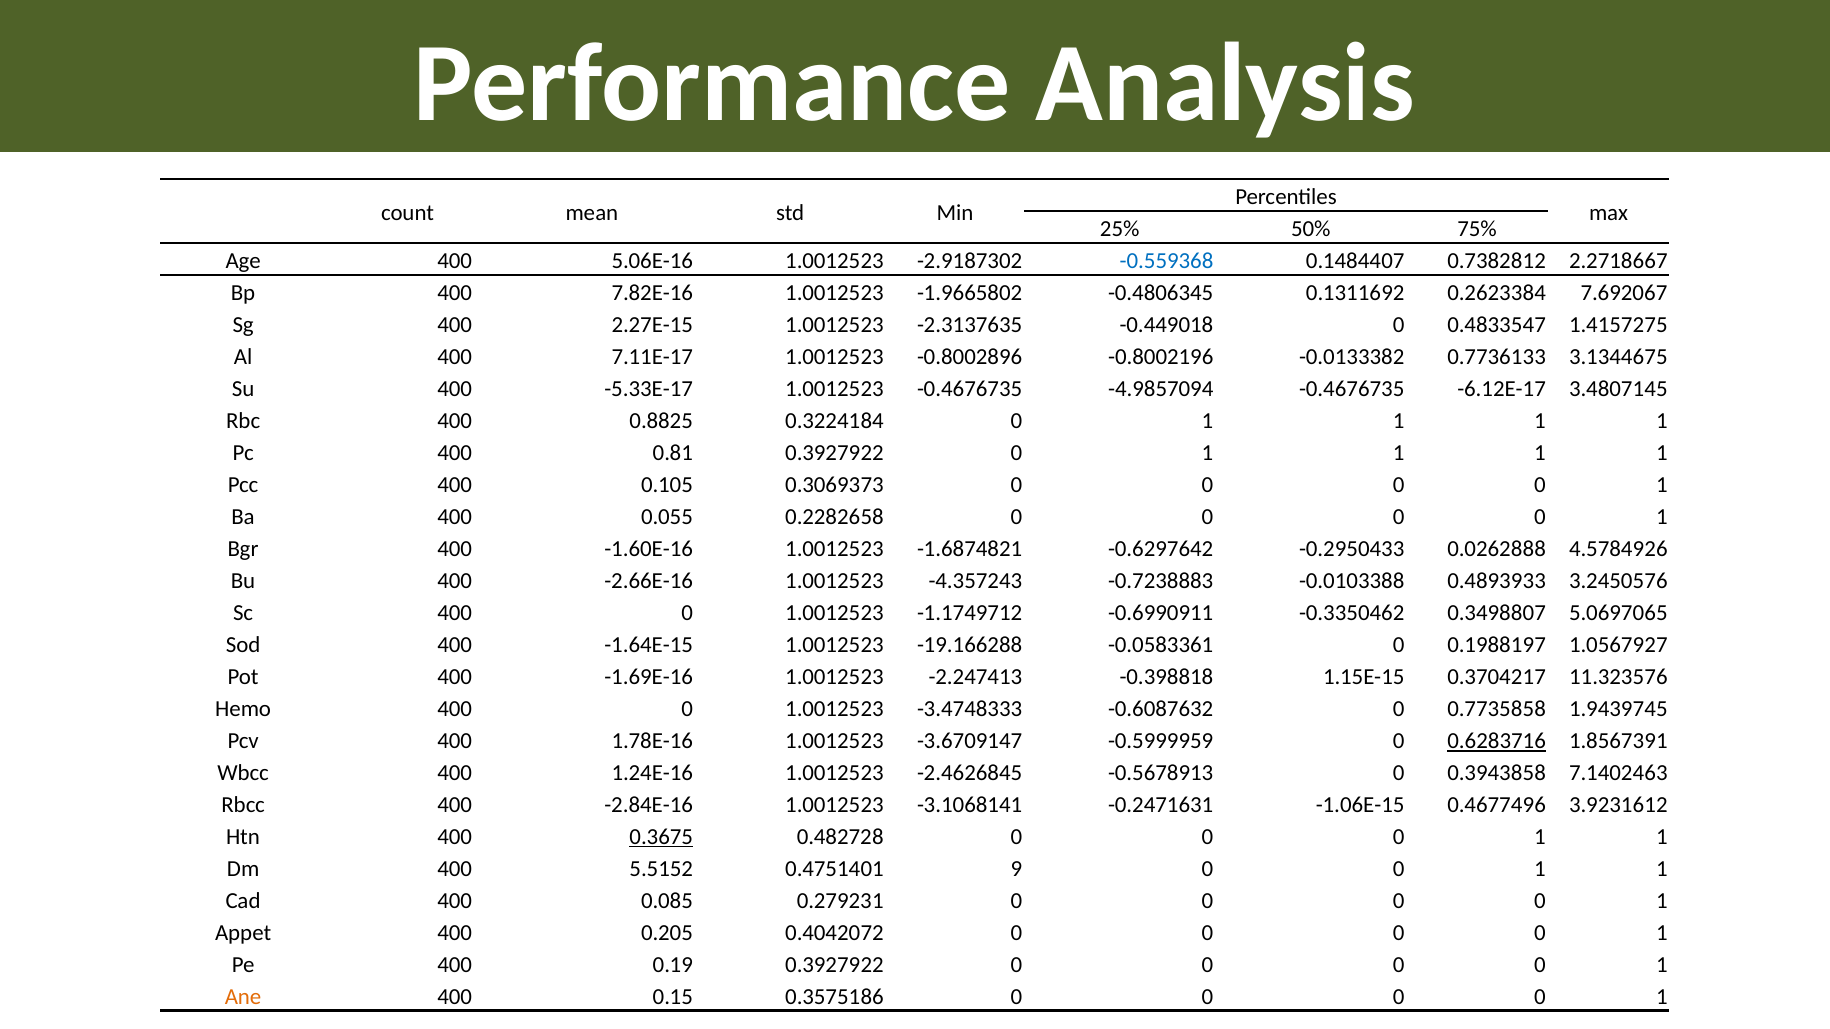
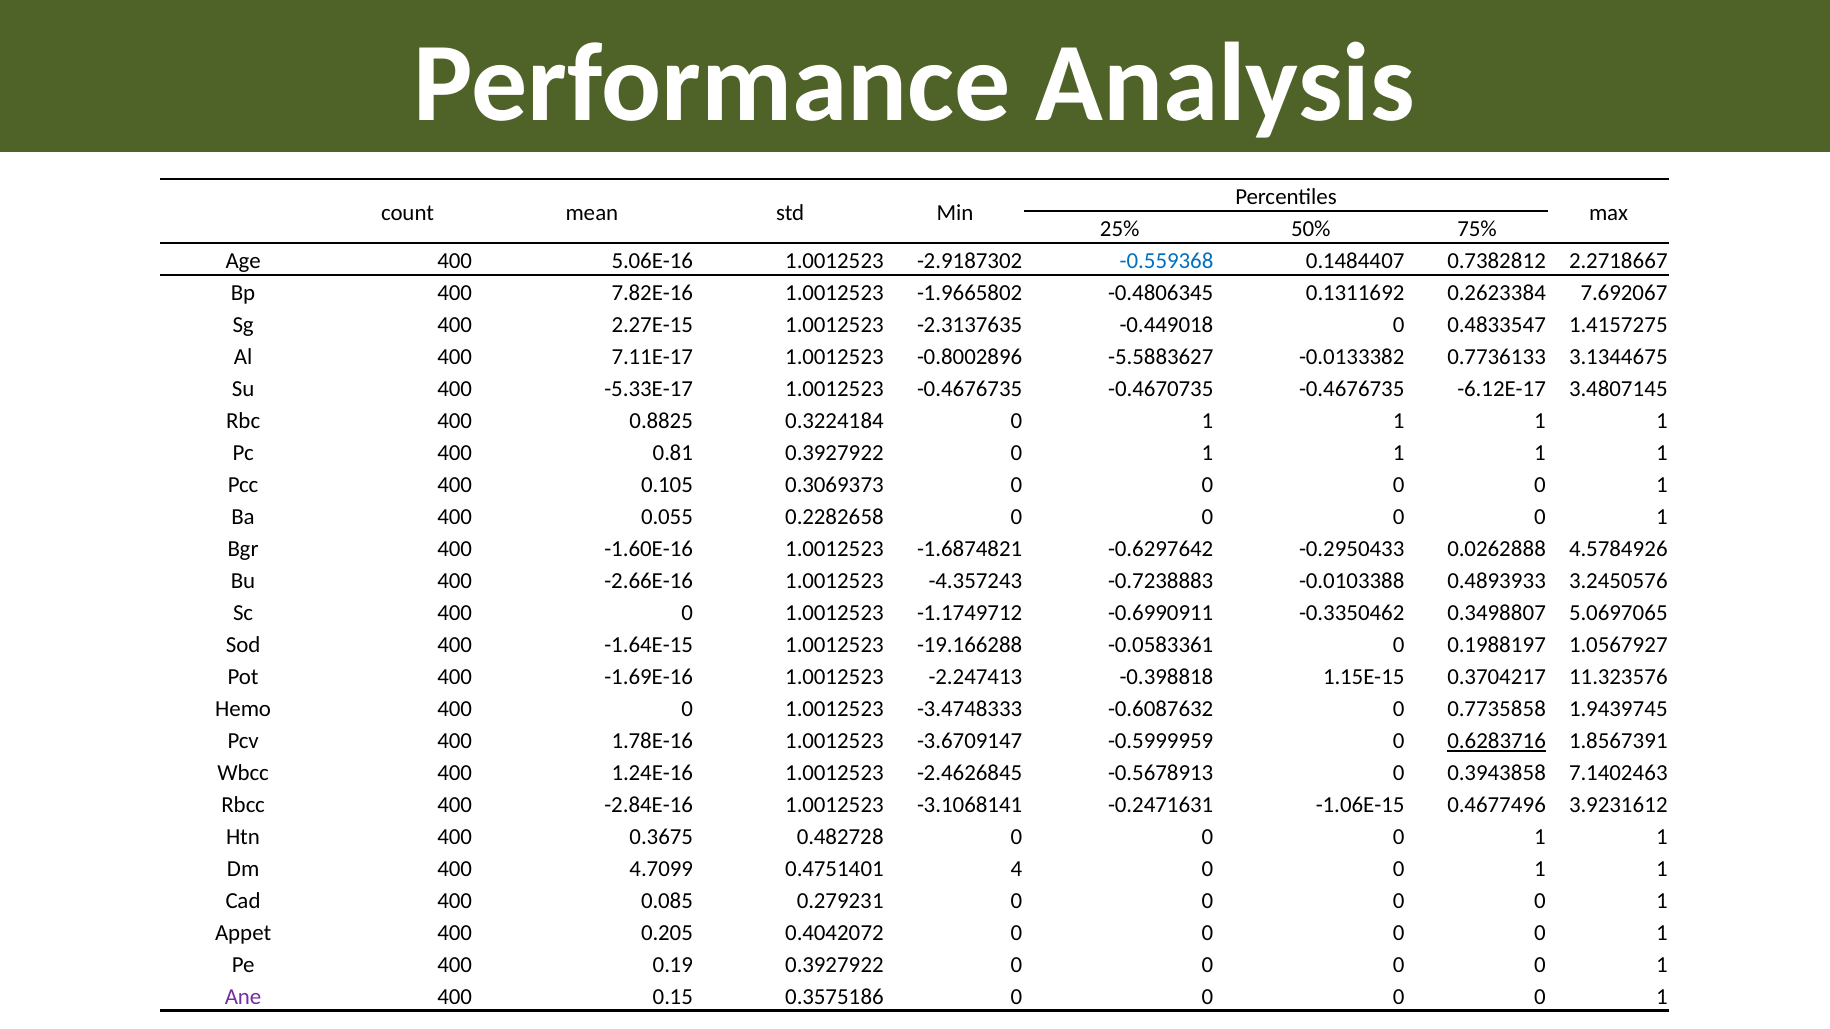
-0.8002196: -0.8002196 -> -5.5883627
-4.9857094: -4.9857094 -> -0.4670735
0.3675 underline: present -> none
5.5152: 5.5152 -> 4.7099
9: 9 -> 4
Ane colour: orange -> purple
